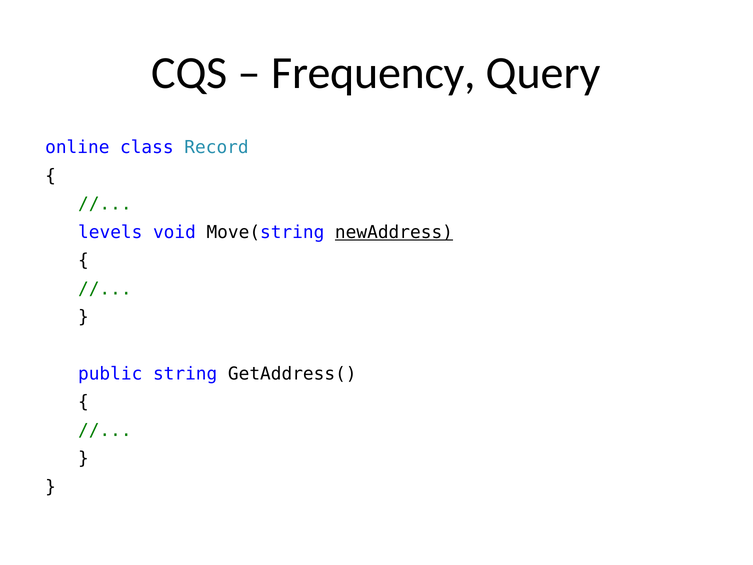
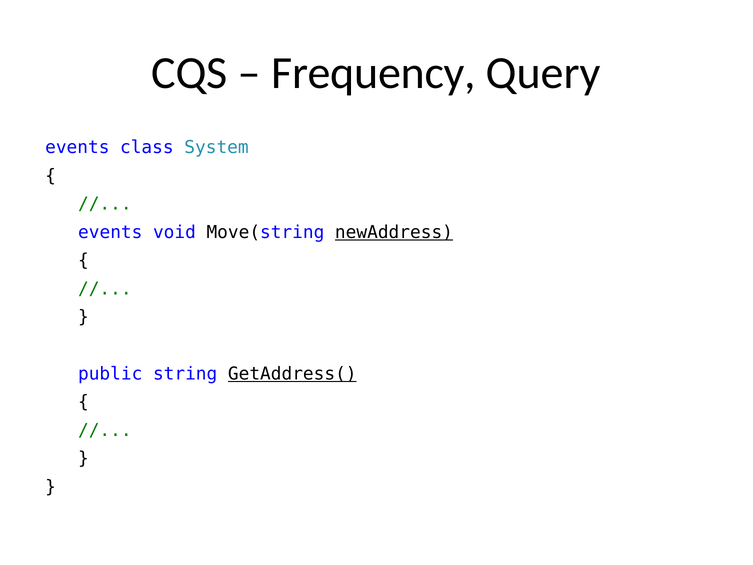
online at (77, 147): online -> events
Record: Record -> System
levels at (110, 232): levels -> events
GetAddress( underline: none -> present
